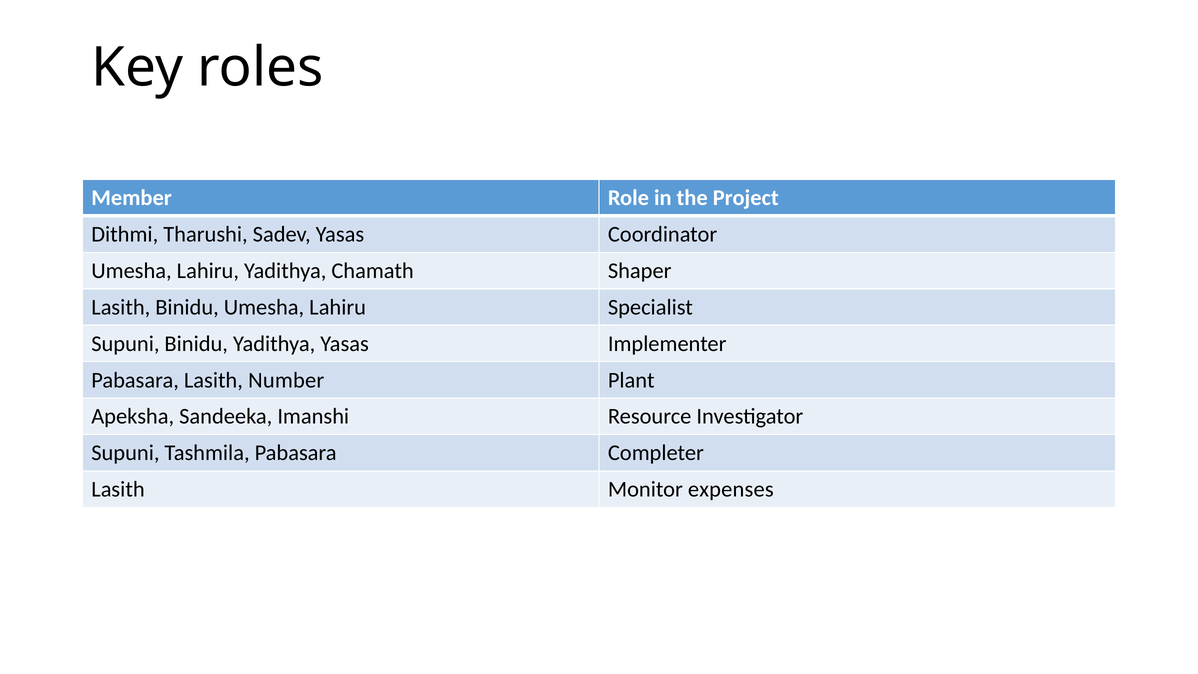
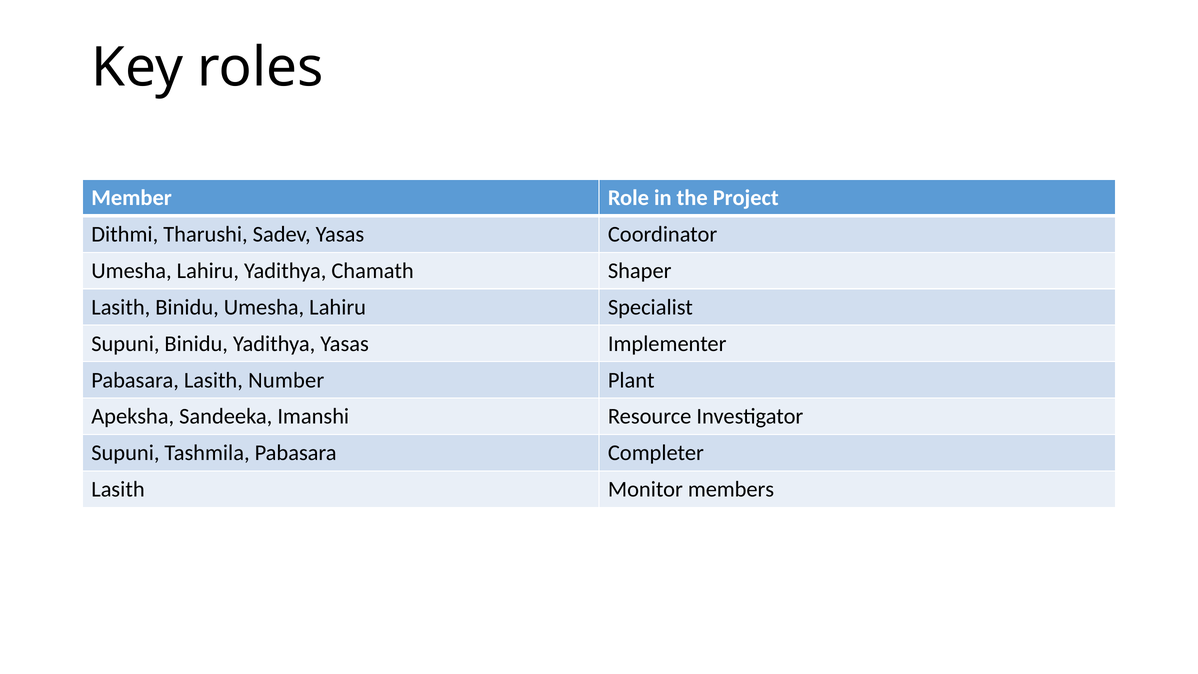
expenses: expenses -> members
